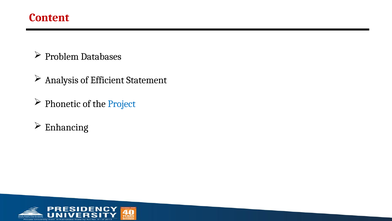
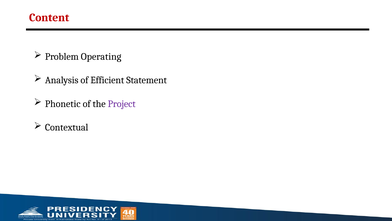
Databases: Databases -> Operating
Project colour: blue -> purple
Enhancing: Enhancing -> Contextual
